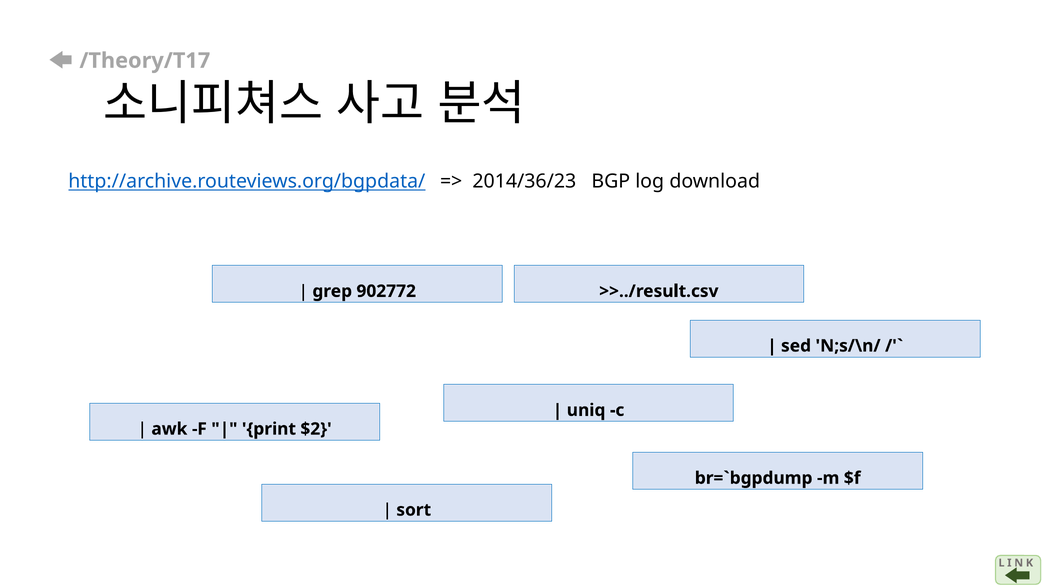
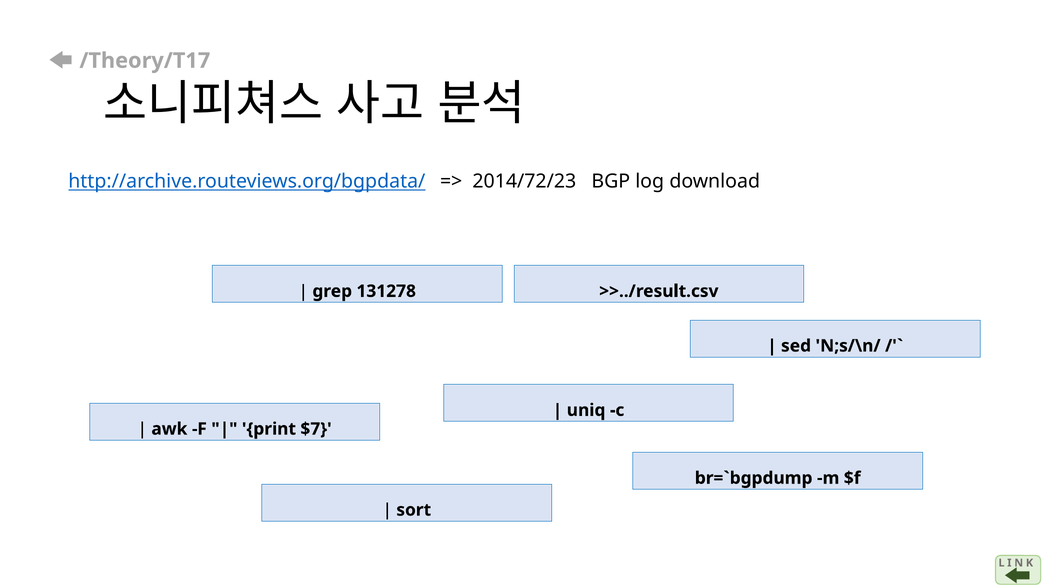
2014/36/23: 2014/36/23 -> 2014/72/23
902772: 902772 -> 131278
$2: $2 -> $7
